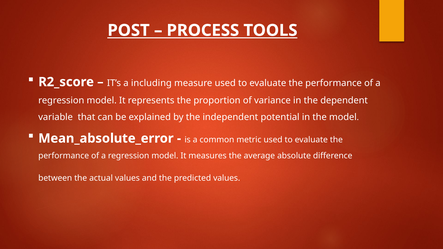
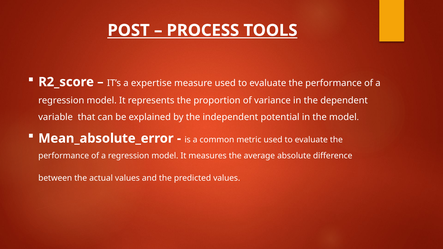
including: including -> expertise
